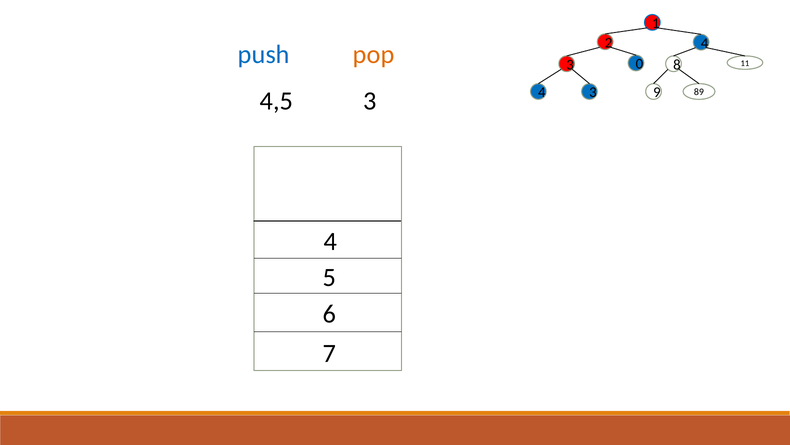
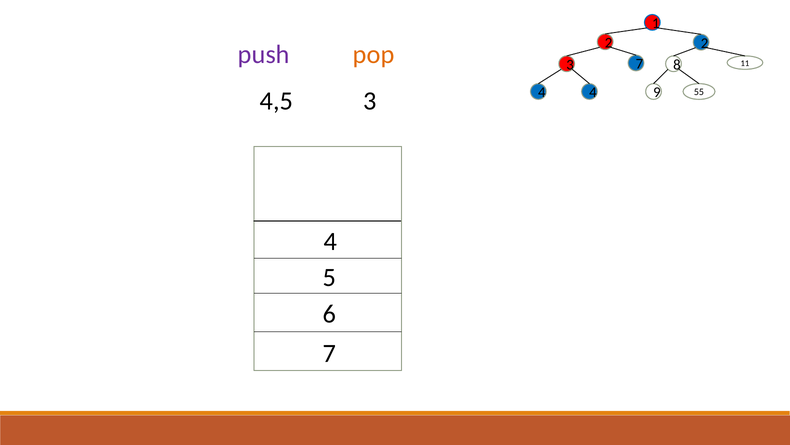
2 4: 4 -> 2
push colour: blue -> purple
3 0: 0 -> 7
3 at (593, 92): 3 -> 4
89: 89 -> 55
